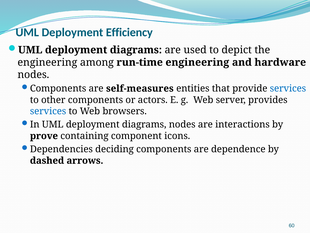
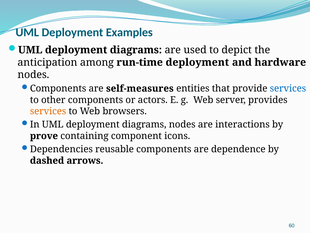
Efficiency: Efficiency -> Examples
engineering at (47, 62): engineering -> anticipation
run-time engineering: engineering -> deployment
services at (48, 111) colour: blue -> orange
deciding: deciding -> reusable
